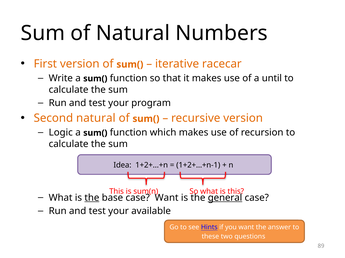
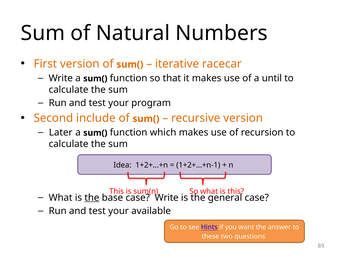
Second natural: natural -> include
Logic: Logic -> Later
case Want: Want -> Write
general underline: present -> none
